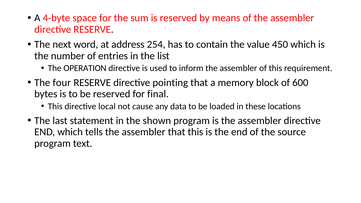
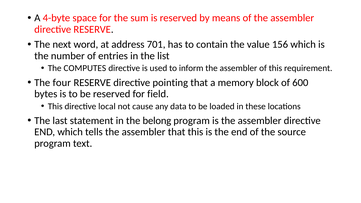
254: 254 -> 701
450: 450 -> 156
OPERATION: OPERATION -> COMPUTES
final: final -> field
shown: shown -> belong
